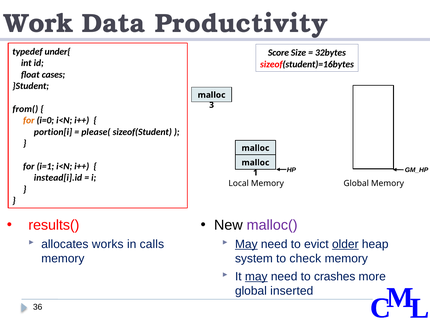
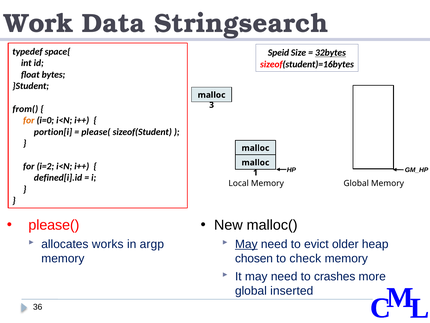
Productivity: Productivity -> Stringsearch
under{: under{ -> space{
Score: Score -> Speid
32bytes underline: none -> present
cases: cases -> bytes
i=1: i=1 -> i=2
instead[i].id: instead[i].id -> defined[i].id
malloc( colour: purple -> black
results( at (54, 225): results( -> please(
older underline: present -> none
calls: calls -> argp
system: system -> chosen
may at (256, 276) underline: present -> none
